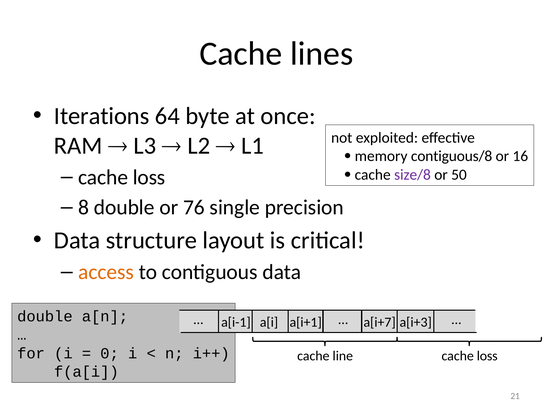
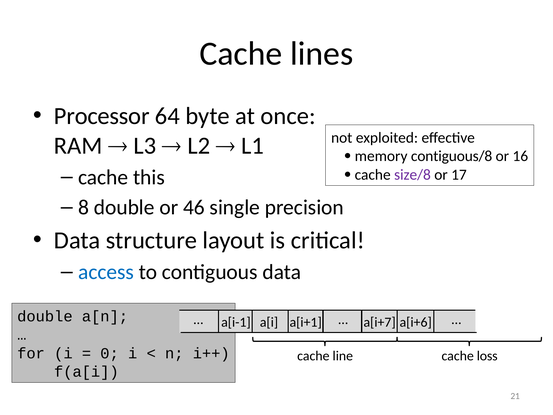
Iterations: Iterations -> Processor
loss at (149, 177): loss -> this
50: 50 -> 17
76: 76 -> 46
access colour: orange -> blue
a[i+3: a[i+3 -> a[i+6
